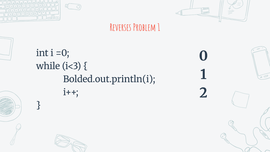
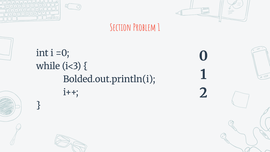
Reverses: Reverses -> Section
